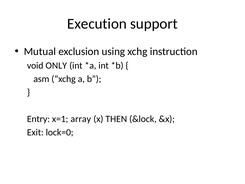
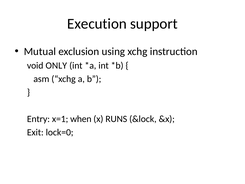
array: array -> when
THEN: THEN -> RUNS
